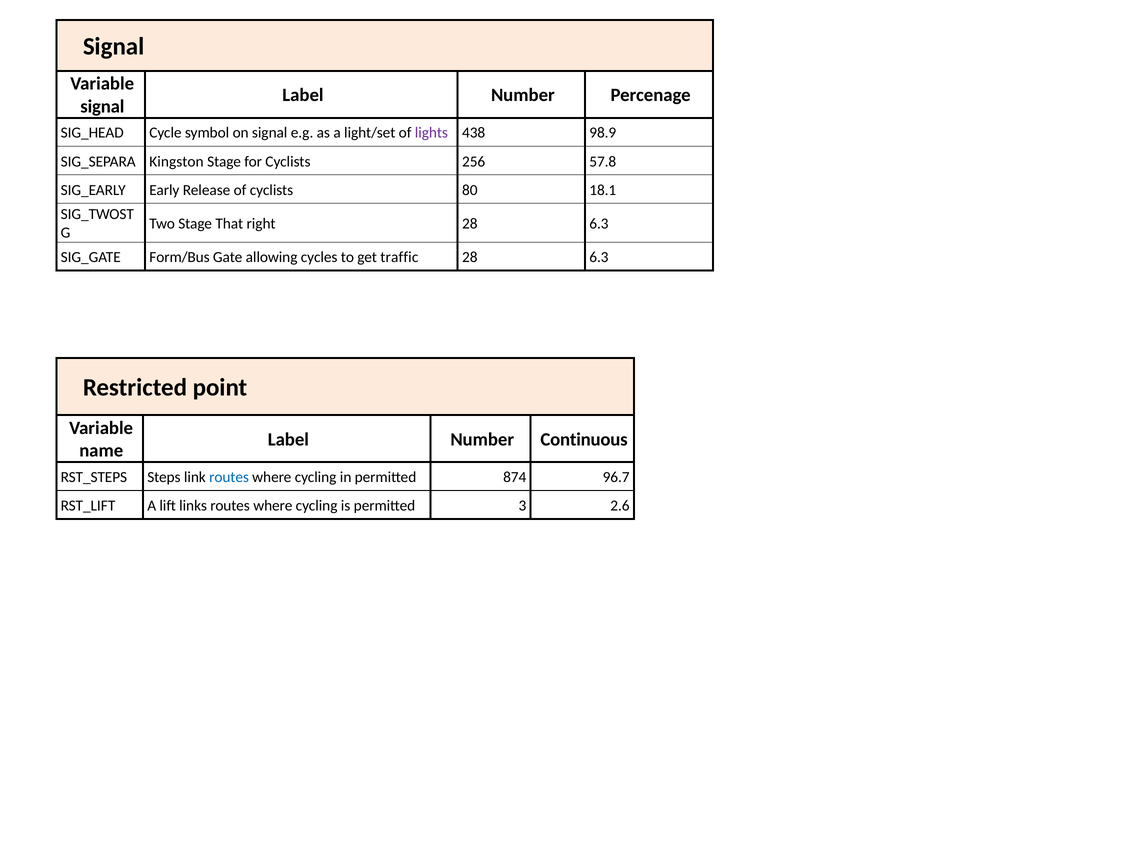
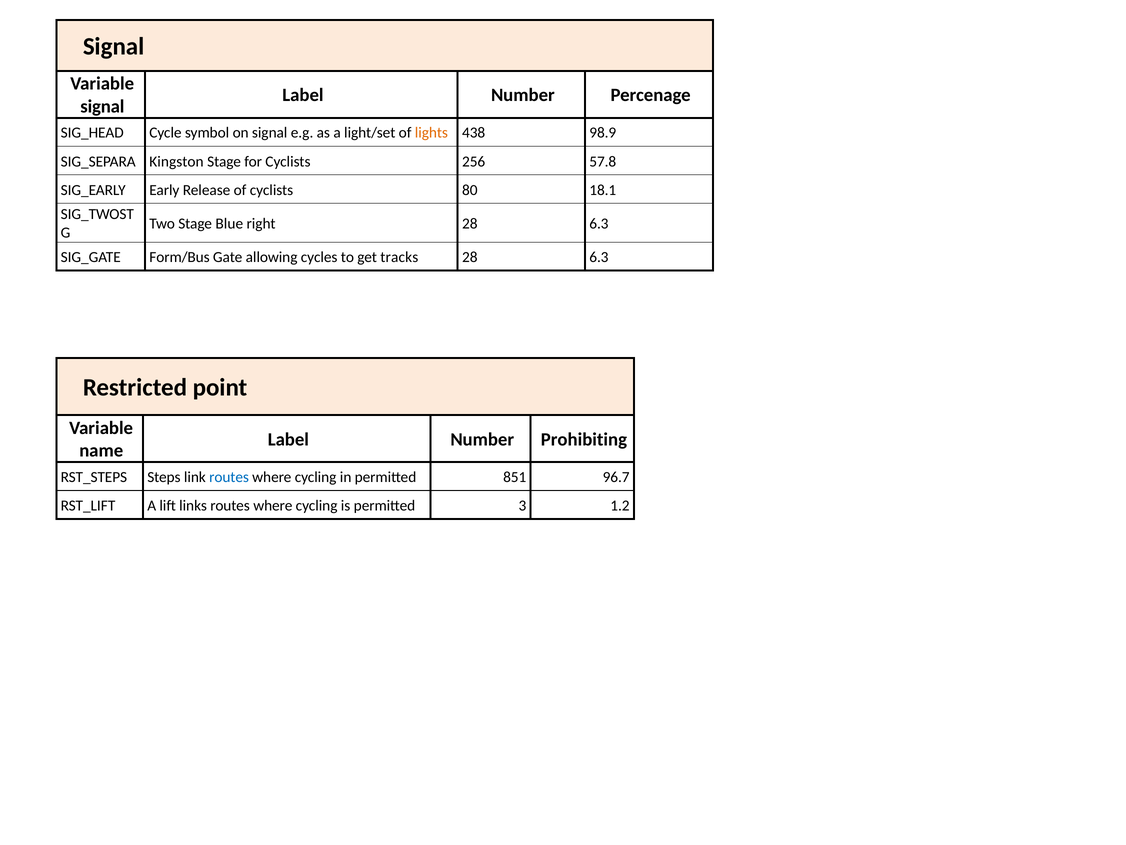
lights colour: purple -> orange
That: That -> Blue
traffic: traffic -> tracks
Continuous: Continuous -> Prohibiting
874: 874 -> 851
2.6: 2.6 -> 1.2
